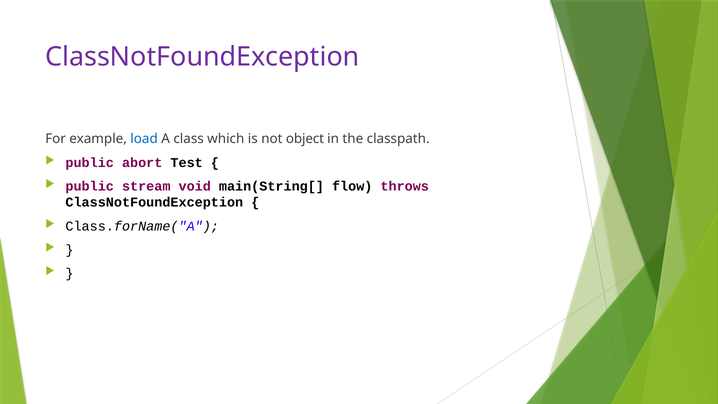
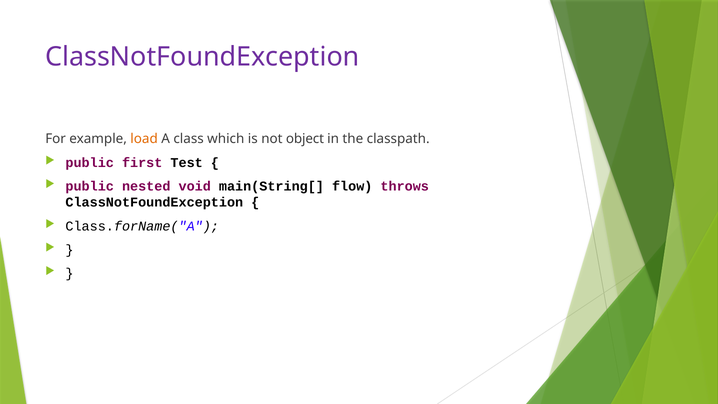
load colour: blue -> orange
abort: abort -> first
stream: stream -> nested
